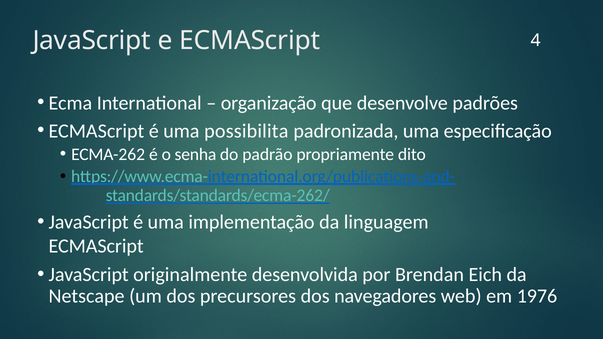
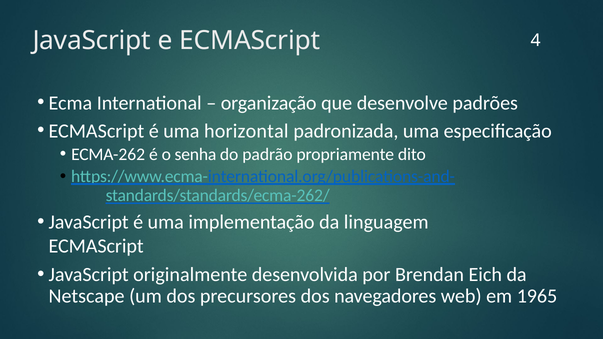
possibilita: possibilita -> horizontal
1976: 1976 -> 1965
